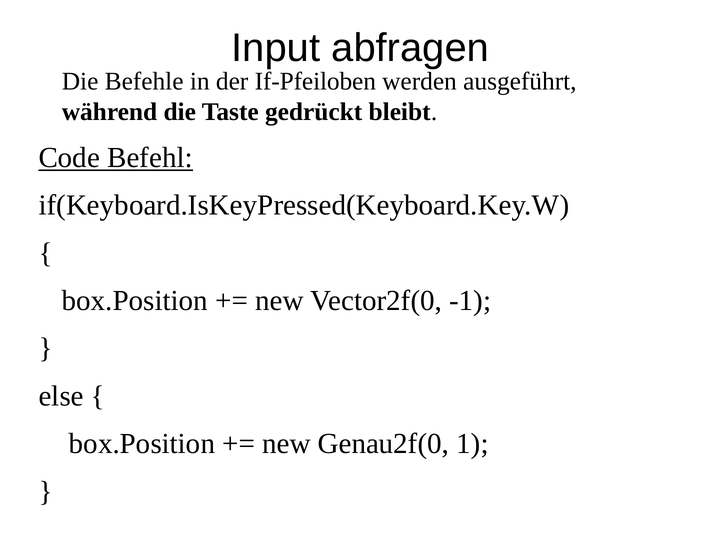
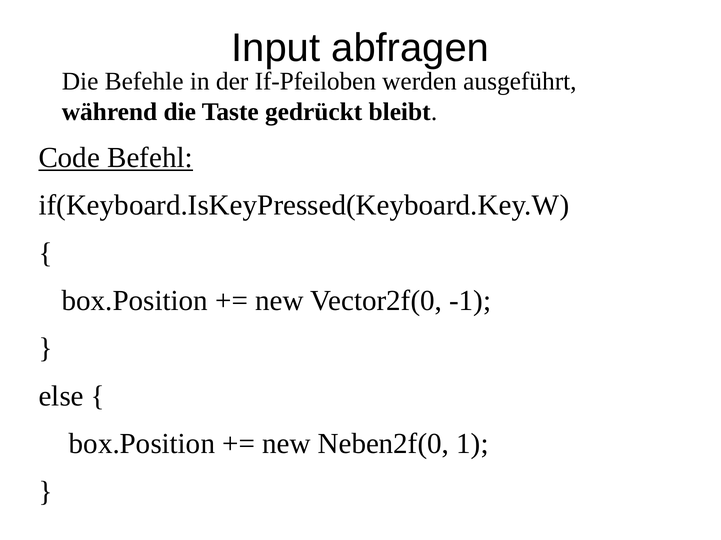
Genau2f(0: Genau2f(0 -> Neben2f(0
